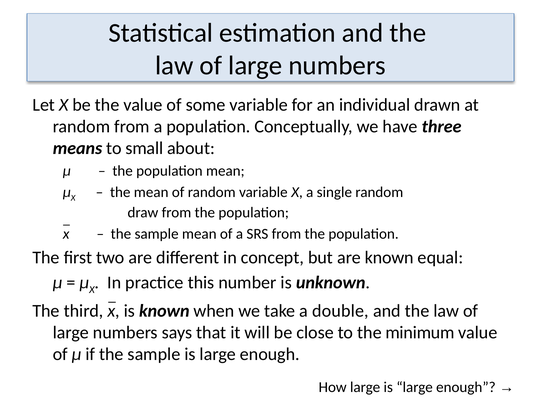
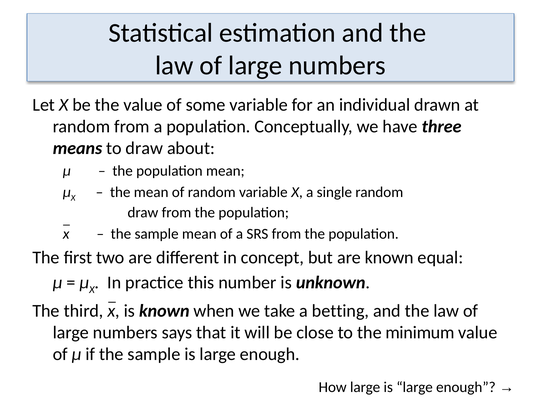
to small: small -> draw
double: double -> betting
